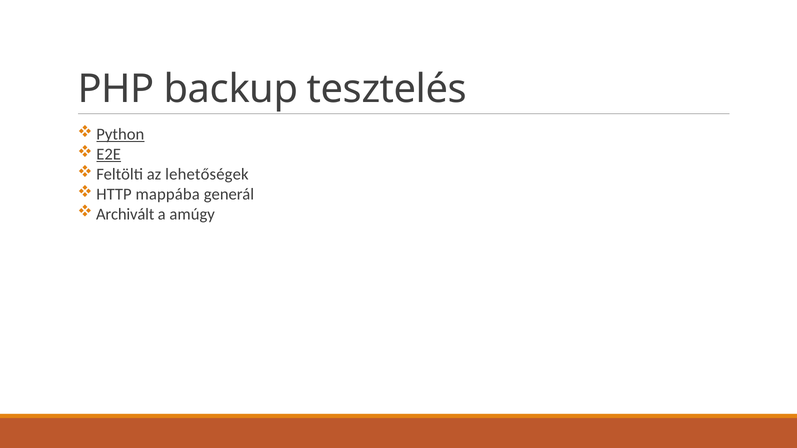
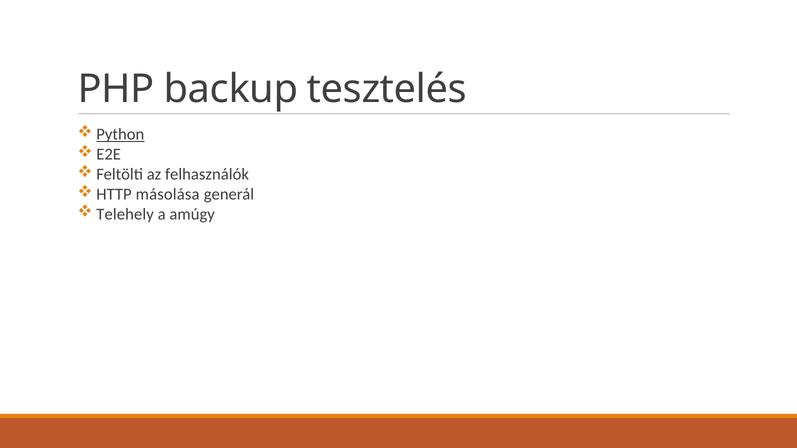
E2E underline: present -> none
lehetőségek: lehetőségek -> felhasználók
mappába: mappába -> másolása
Archivált: Archivált -> Telehely
